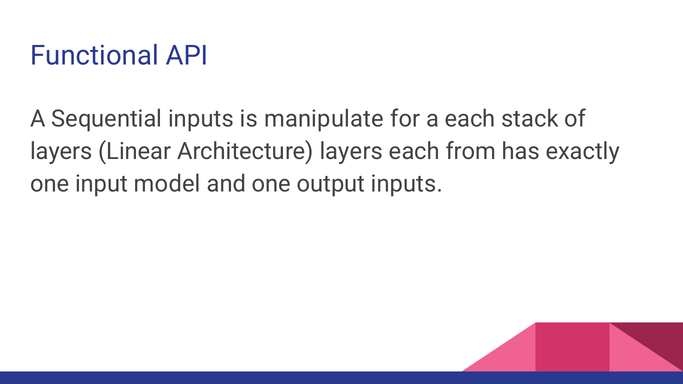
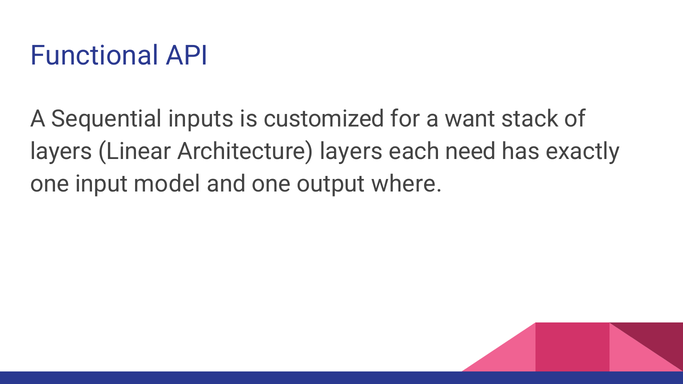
manipulate: manipulate -> customized
a each: each -> want
from: from -> need
output inputs: inputs -> where
